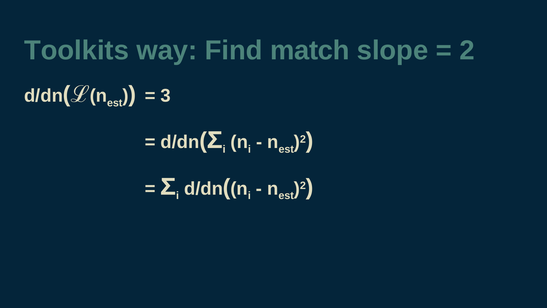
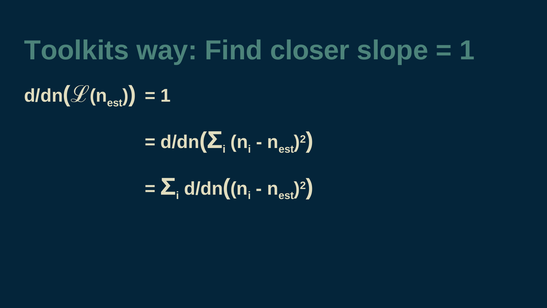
match: match -> closer
2 at (467, 50): 2 -> 1
3 at (166, 96): 3 -> 1
